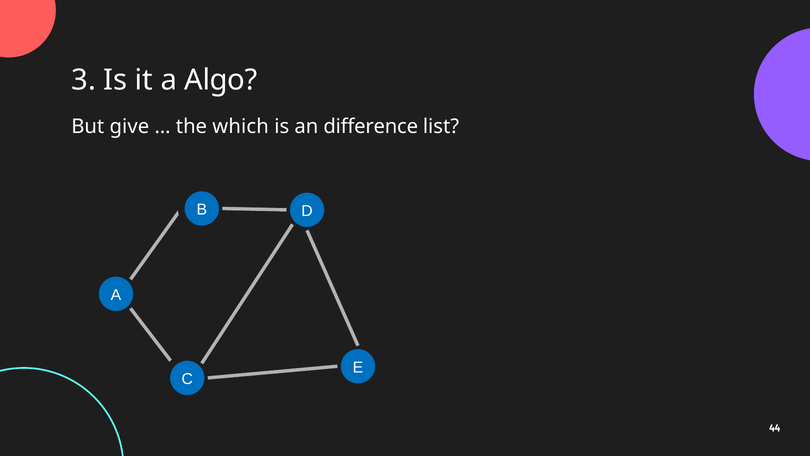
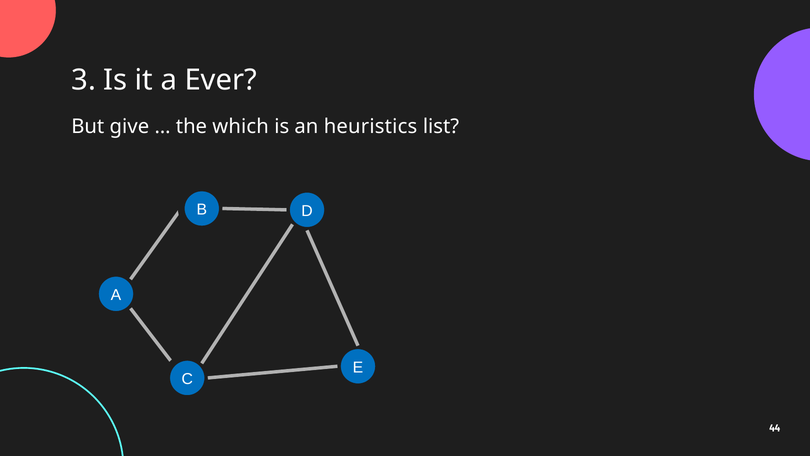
Algo: Algo -> Ever
difference: difference -> heuristics
